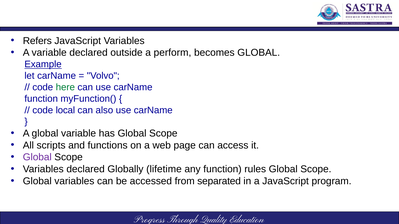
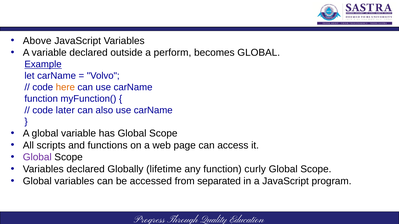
Refers: Refers -> Above
here colour: green -> orange
local: local -> later
rules: rules -> curly
